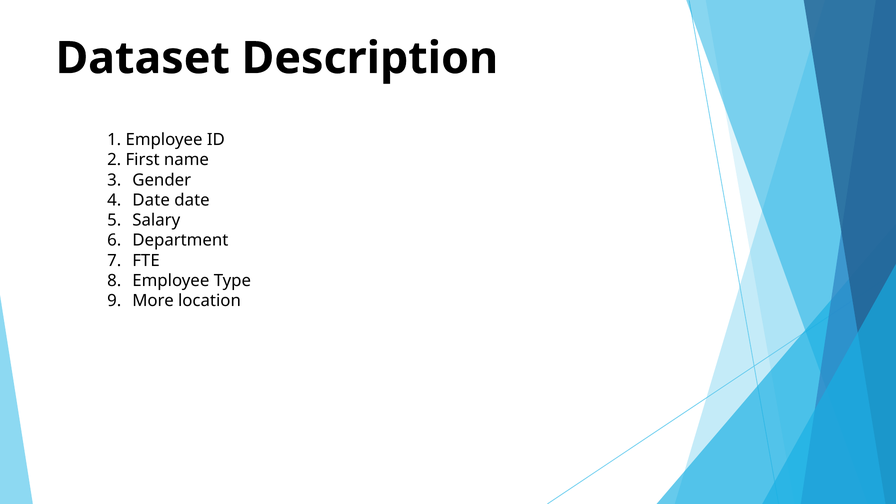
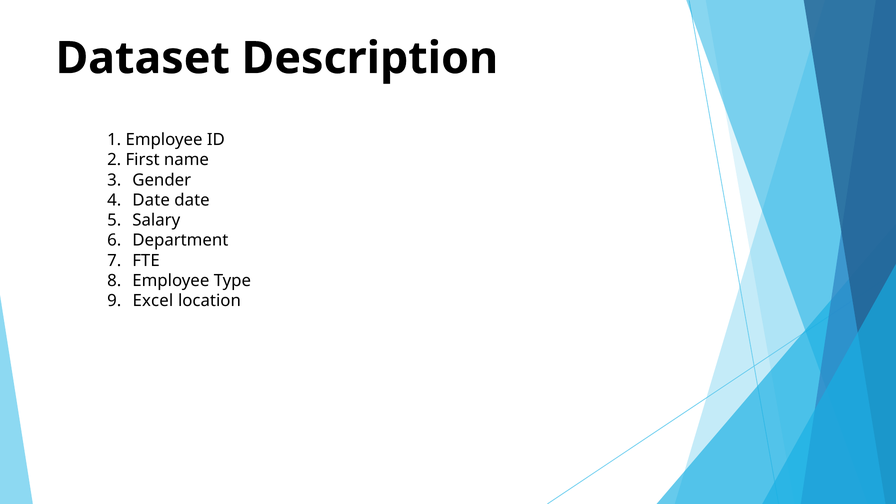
More: More -> Excel
